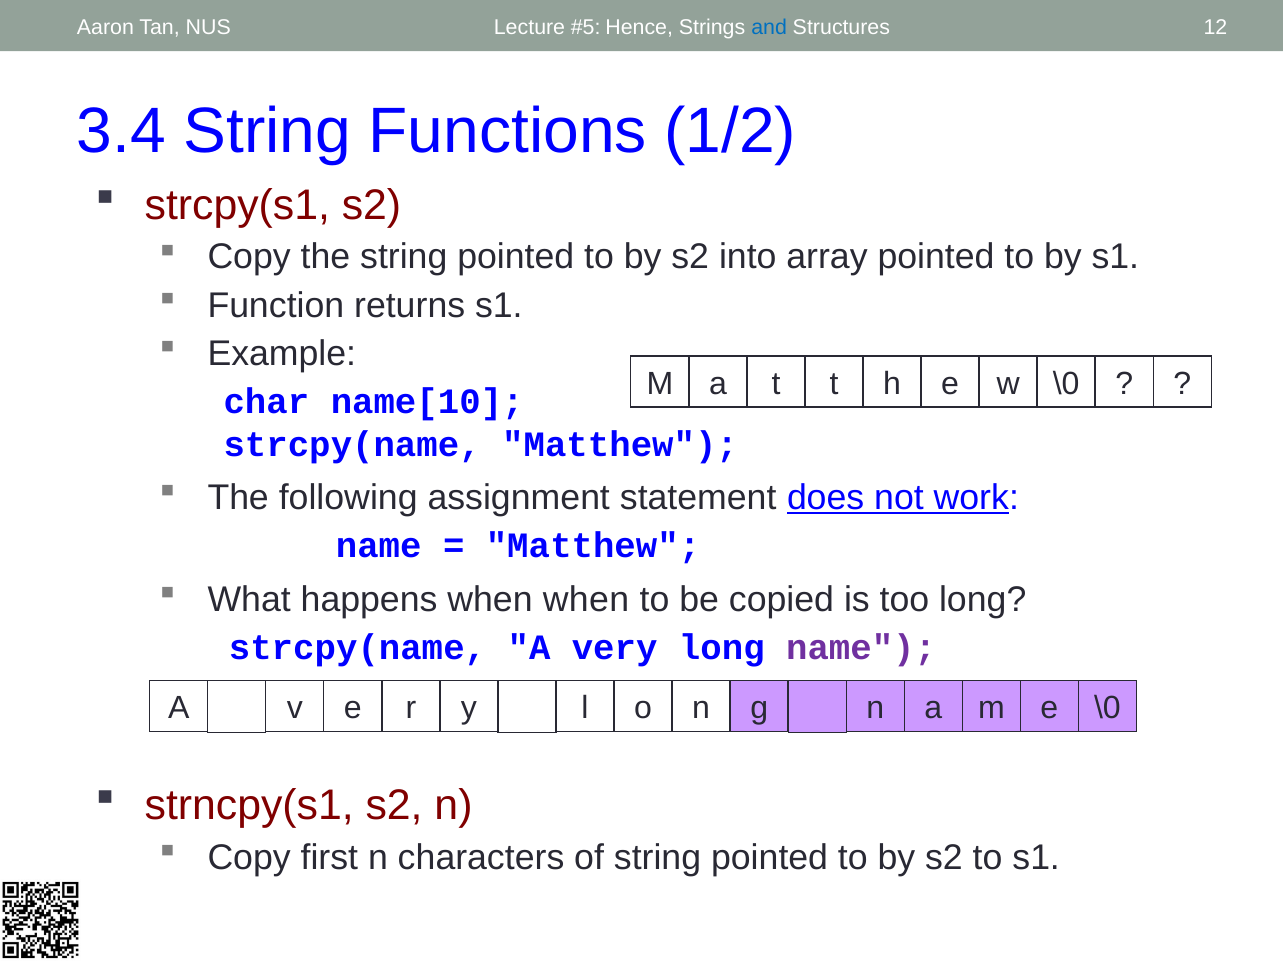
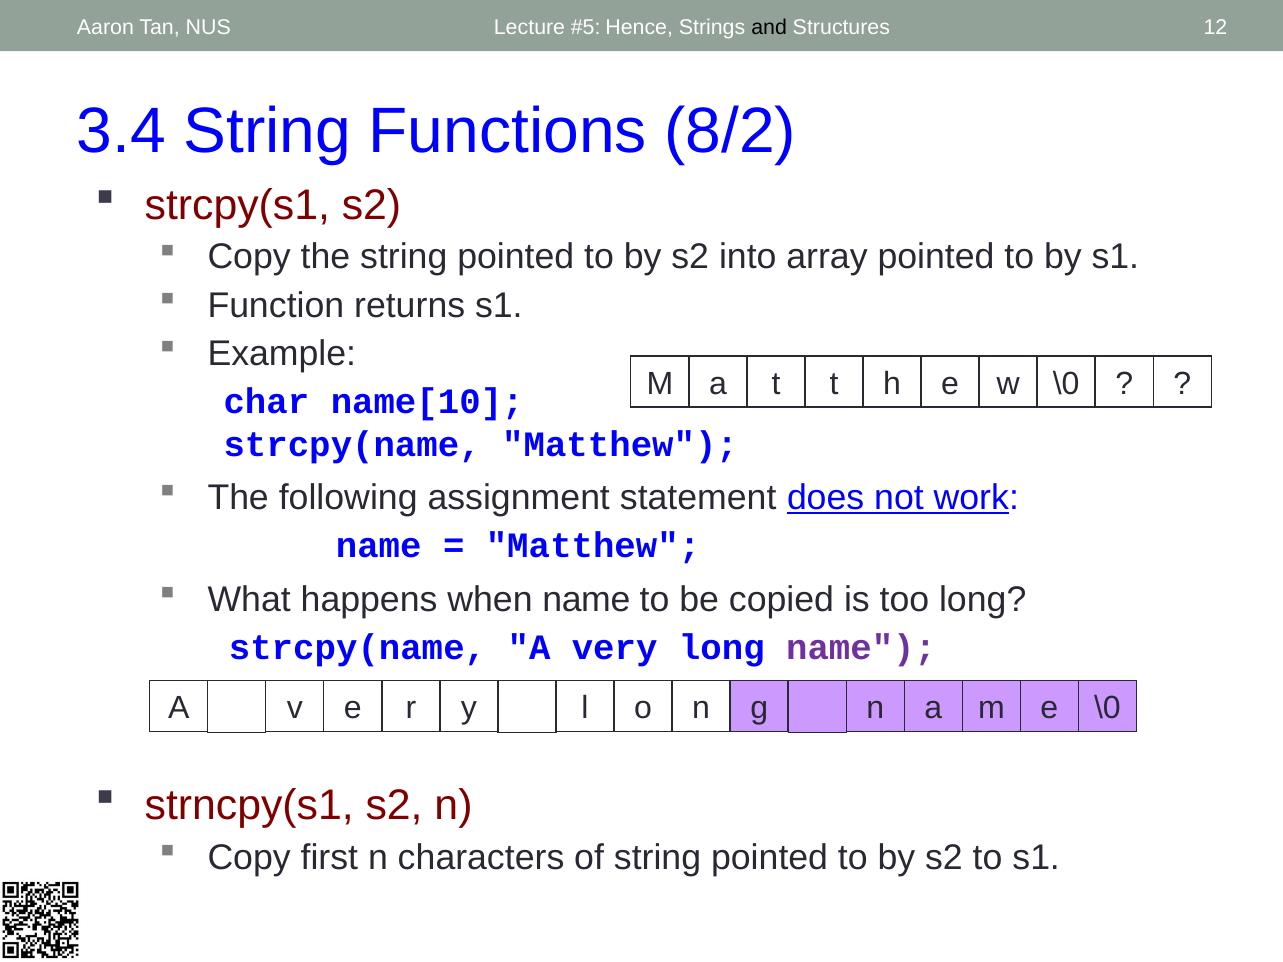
and colour: blue -> black
1/2: 1/2 -> 8/2
when when: when -> name
